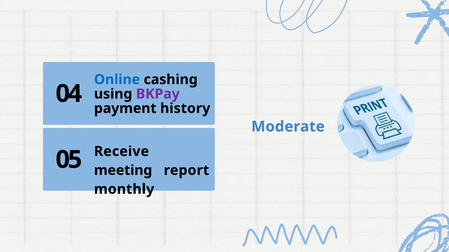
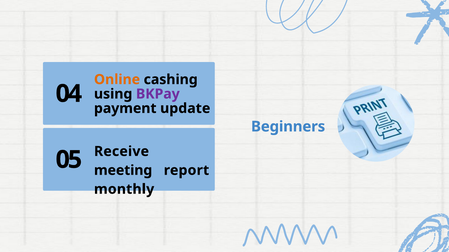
Online colour: blue -> orange
history: history -> update
Moderate: Moderate -> Beginners
